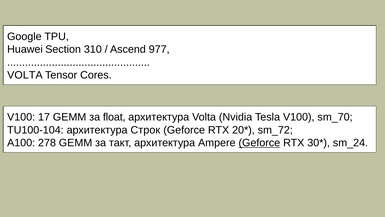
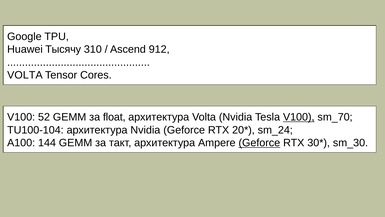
Section: Section -> Тысячу
977: 977 -> 912
17: 17 -> 52
V100 at (299, 117) underline: none -> present
архитектура Строк: Строк -> Nvidia
sm_72: sm_72 -> sm_24
278: 278 -> 144
sm_24: sm_24 -> sm_30
